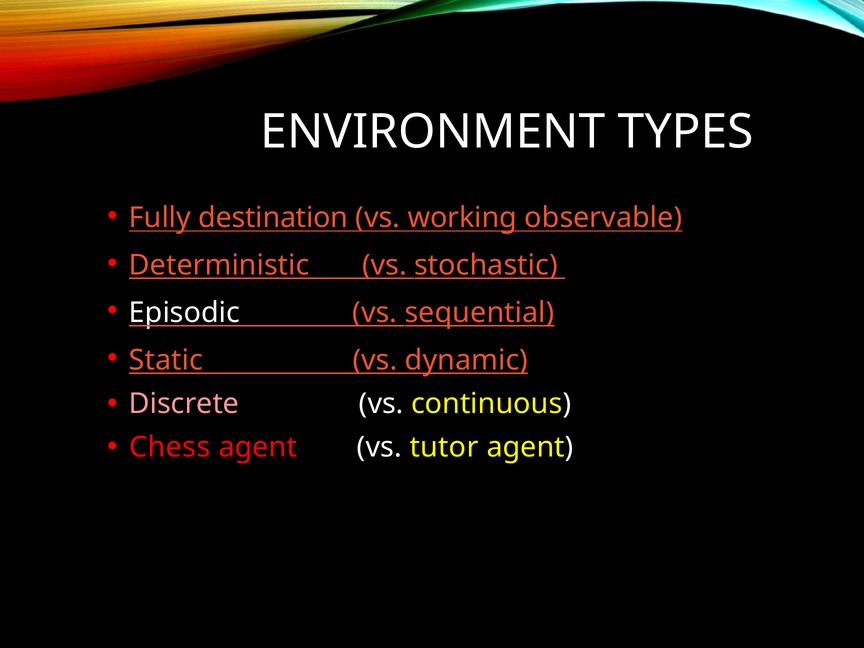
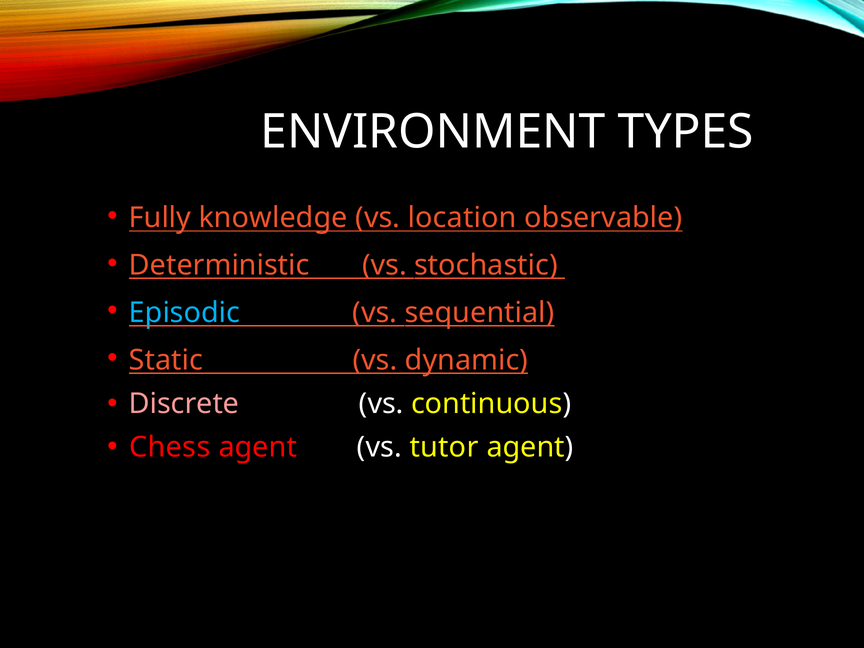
destination: destination -> knowledge
working: working -> location
Episodic colour: white -> light blue
